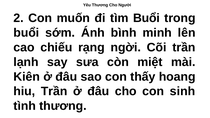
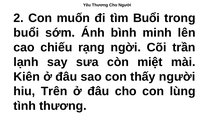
thấy hoang: hoang -> người
hiu Trần: Trần -> Trên
sinh: sinh -> lùng
